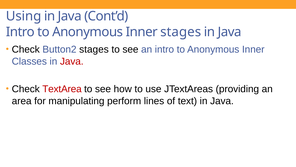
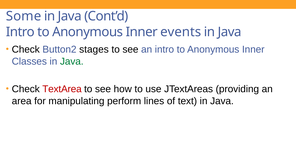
Using: Using -> Some
Inner stages: stages -> events
Java at (72, 61) colour: red -> green
